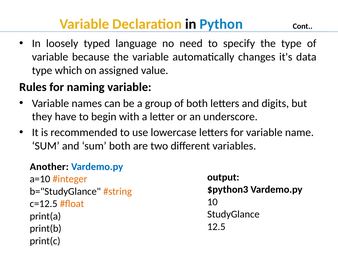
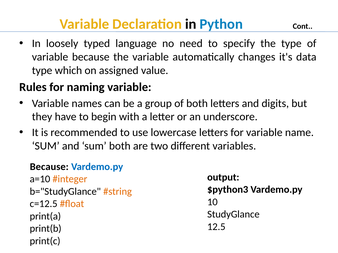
Another at (49, 167): Another -> Because
